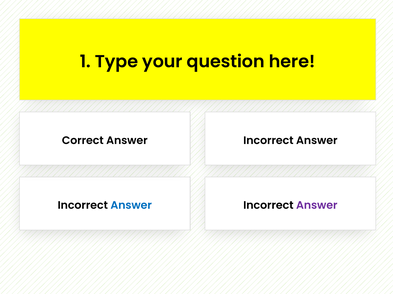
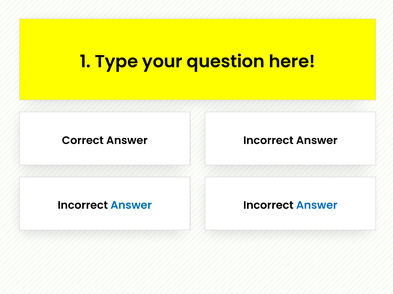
Answer at (317, 206) colour: purple -> blue
